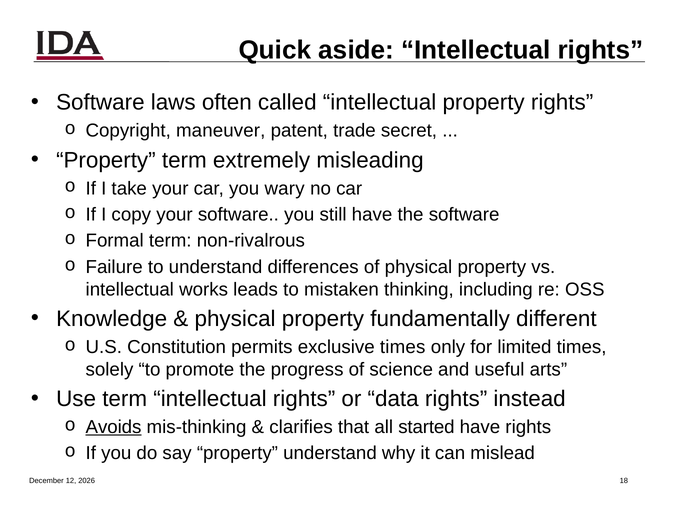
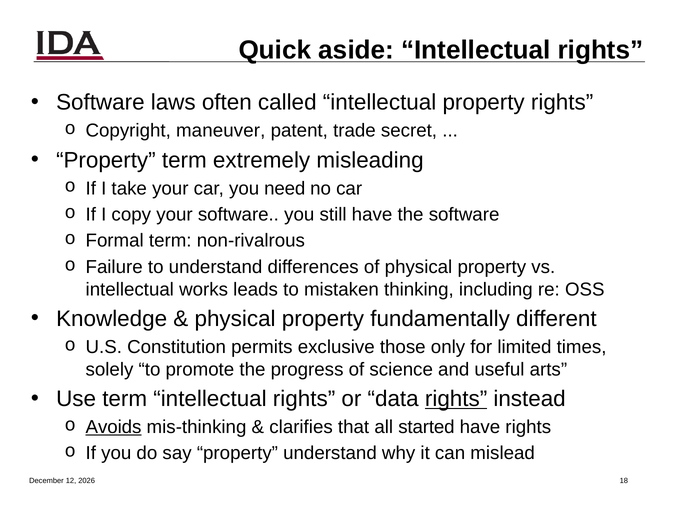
wary: wary -> need
exclusive times: times -> those
rights at (456, 399) underline: none -> present
